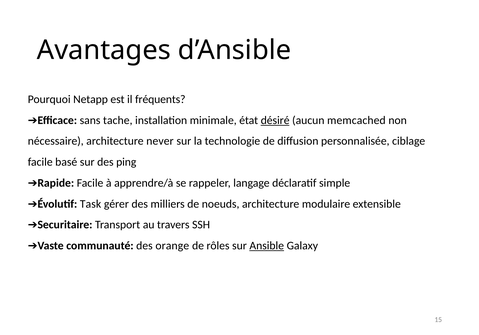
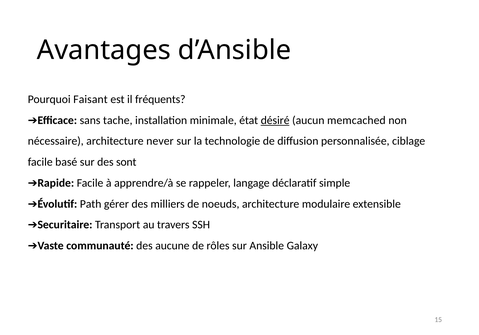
Netapp: Netapp -> Faisant
ping: ping -> sont
Task: Task -> Path
orange: orange -> aucune
Ansible underline: present -> none
